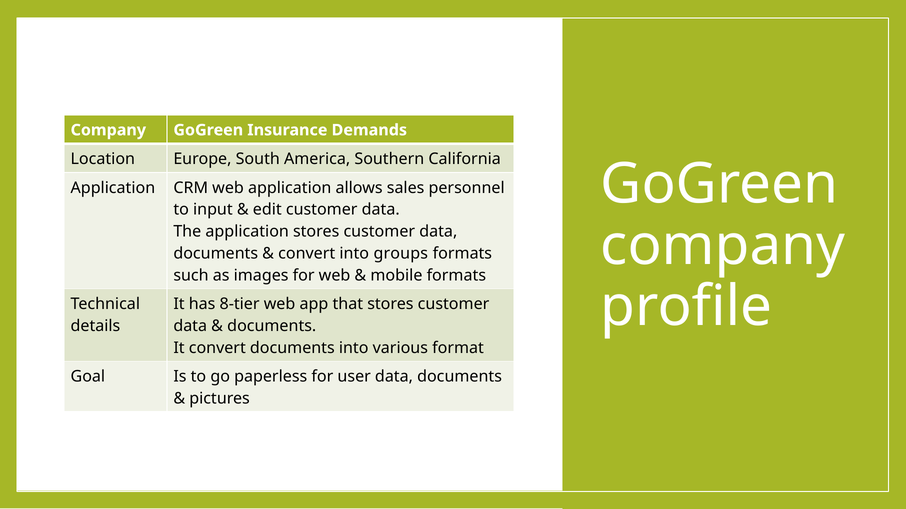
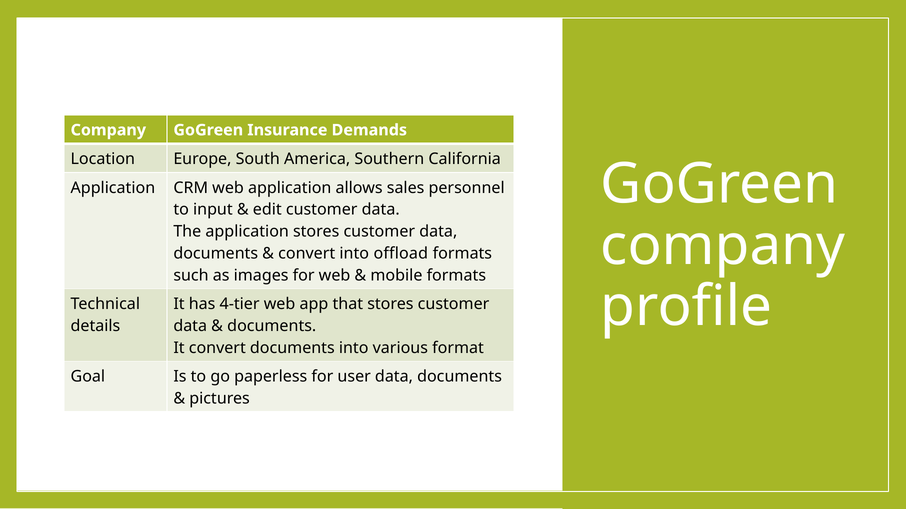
groups: groups -> offload
8-tier: 8-tier -> 4-tier
